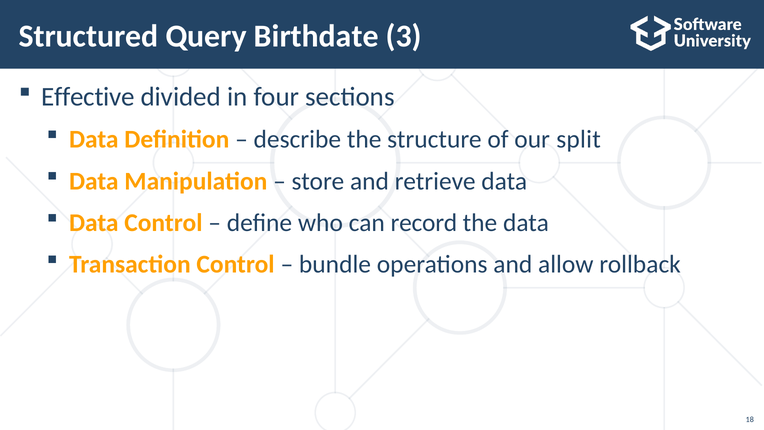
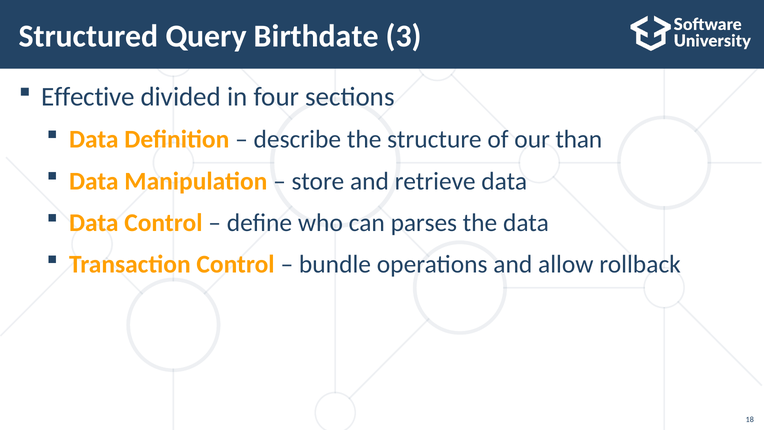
split: split -> than
record: record -> parses
